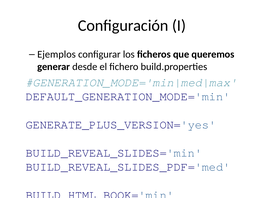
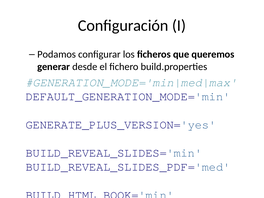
Ejemplos: Ejemplos -> Podamos
